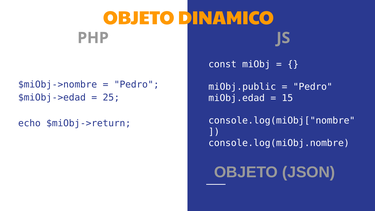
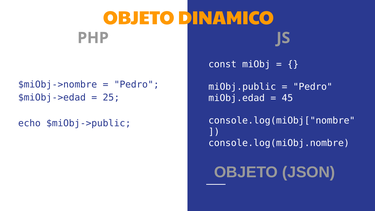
15: 15 -> 45
$miObj->return: $miObj->return -> $miObj->public
